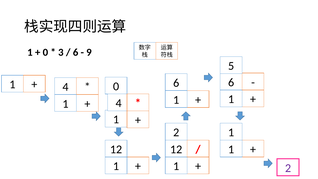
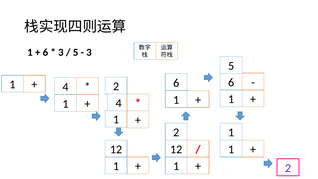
0 at (45, 52): 0 -> 6
6 at (76, 52): 6 -> 5
9 at (89, 52): 9 -> 3
0 at (116, 86): 0 -> 2
